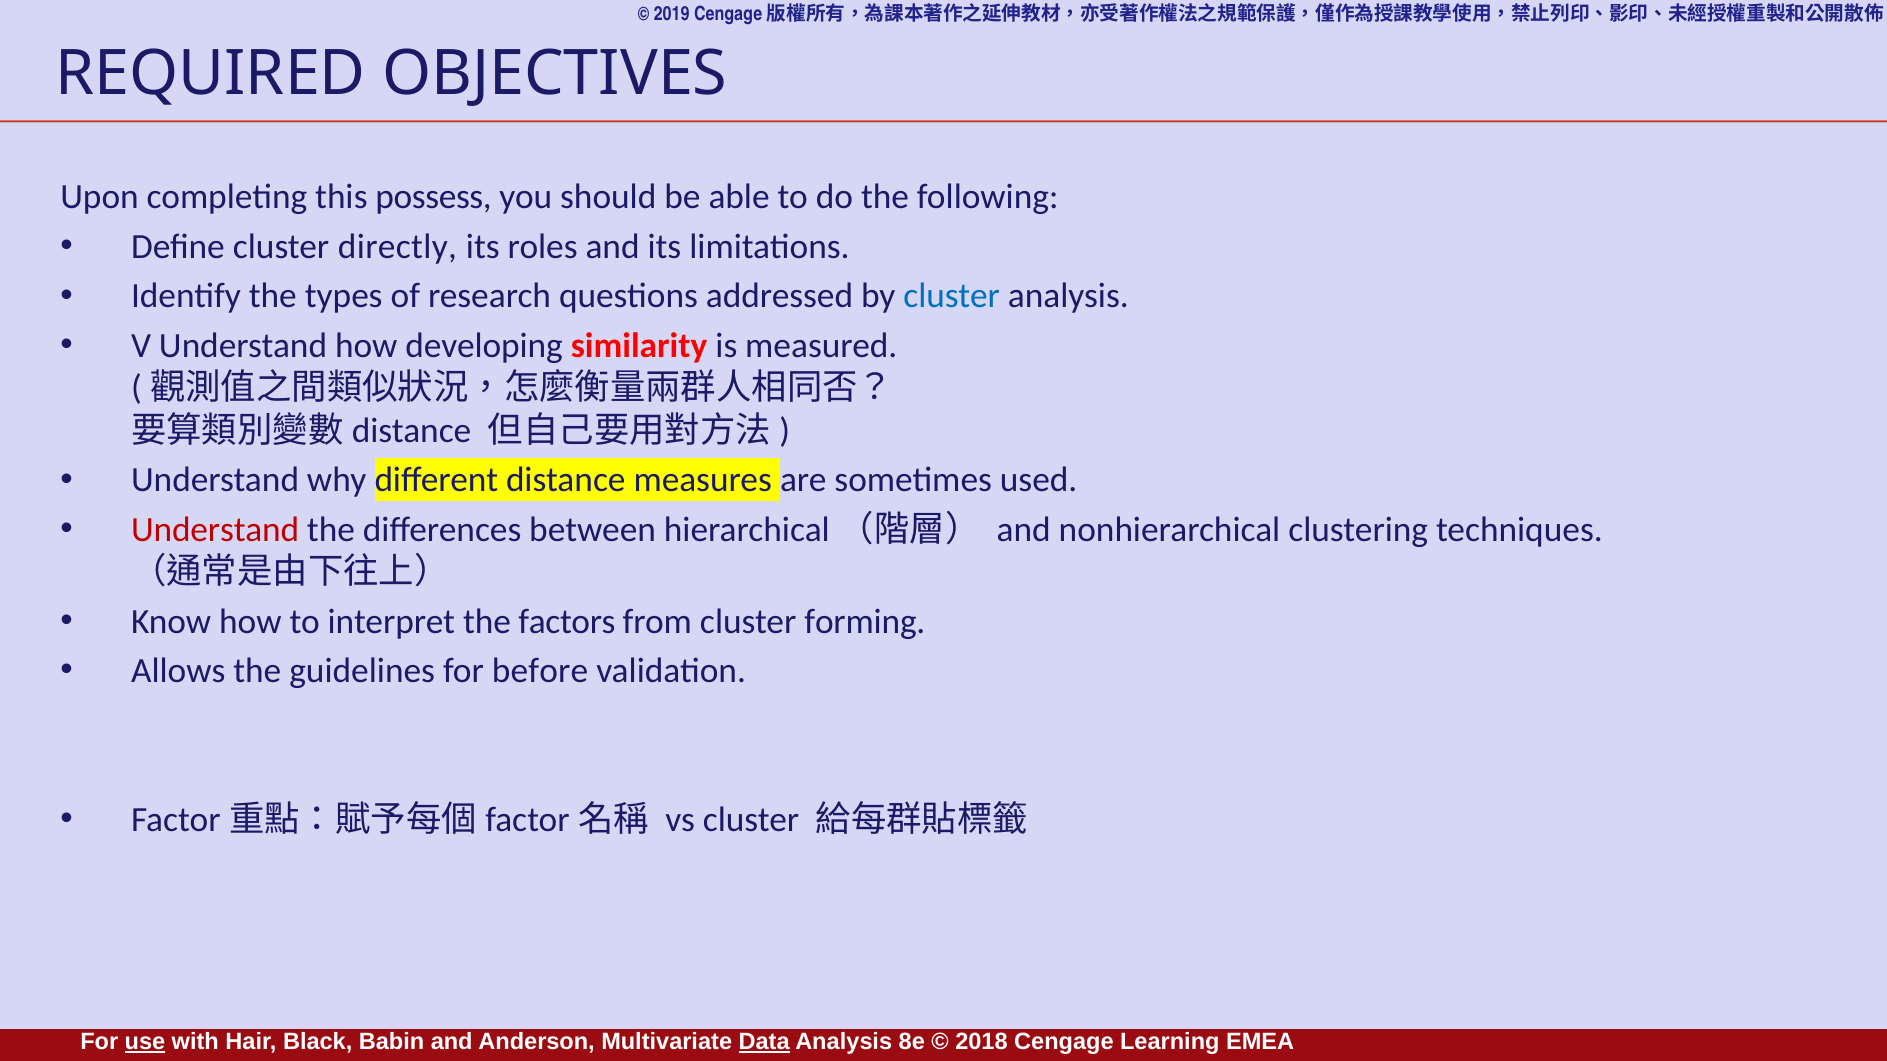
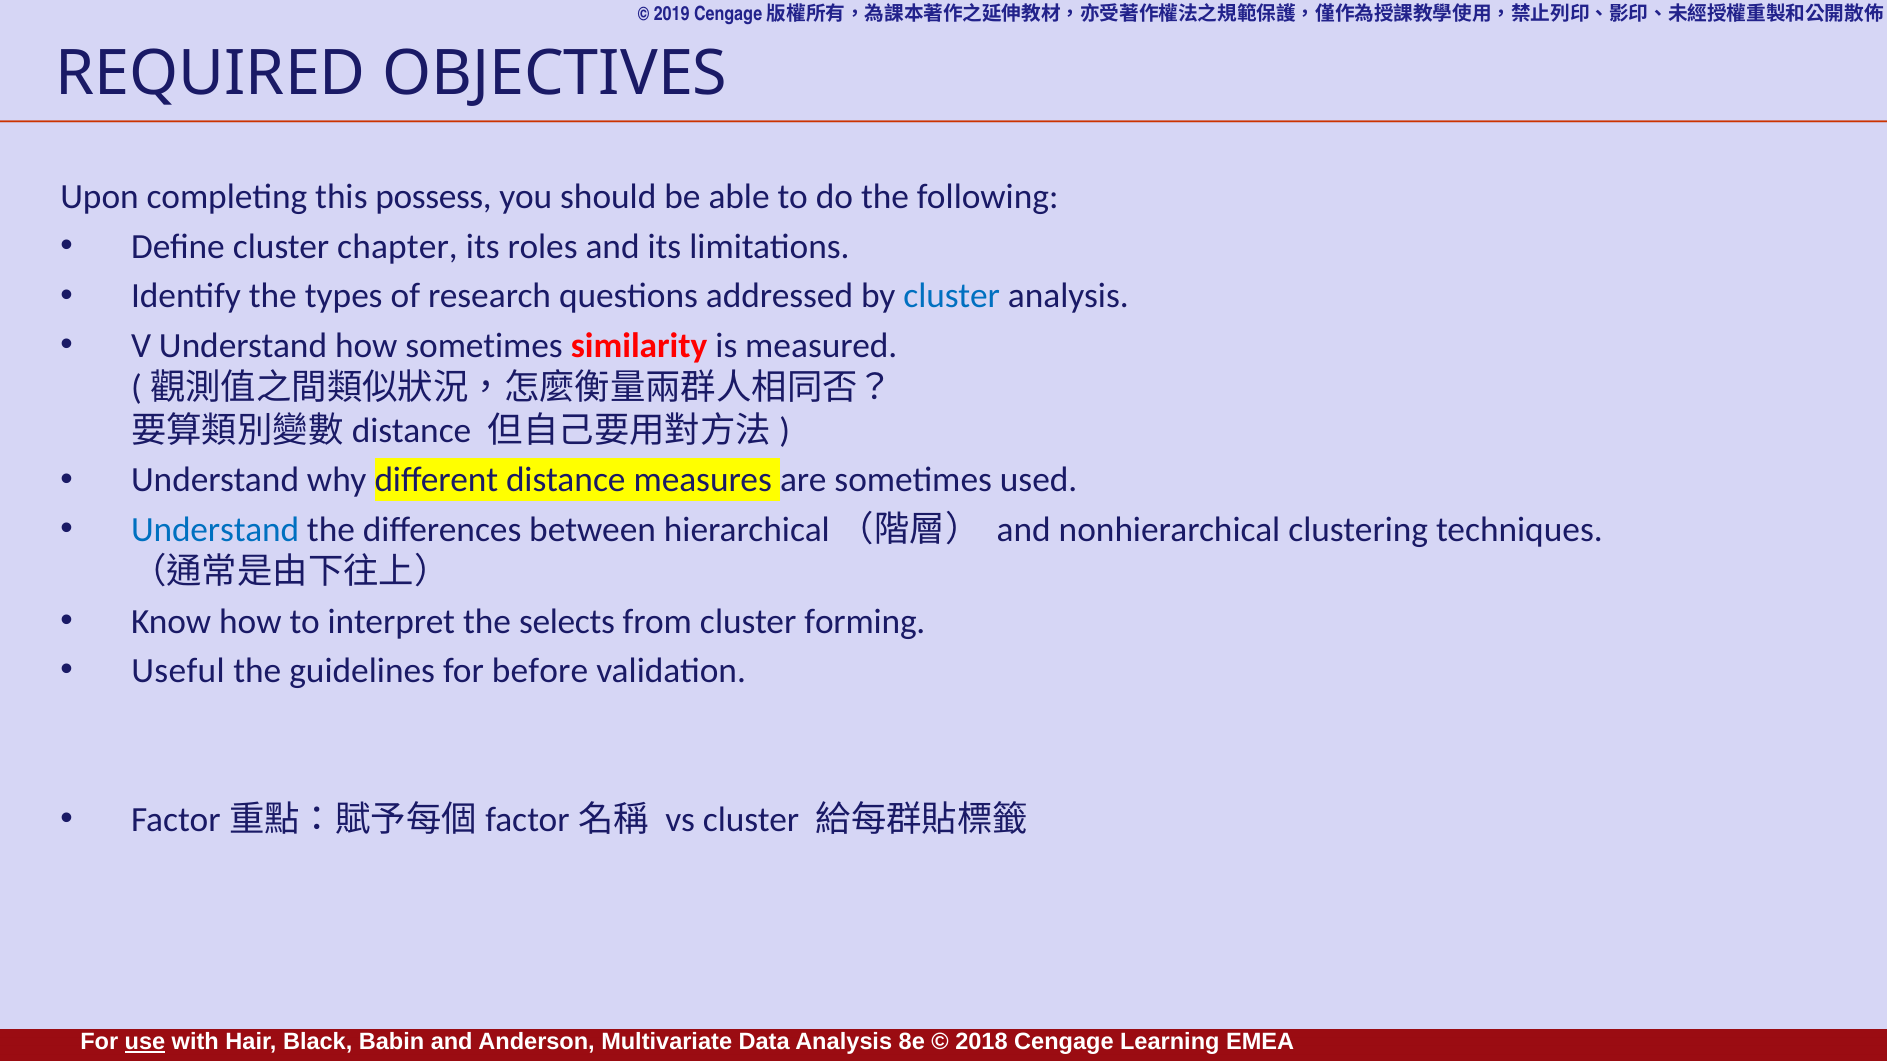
directly: directly -> chapter
how developing: developing -> sometimes
Understand at (215, 530) colour: red -> blue
factors: factors -> selects
Allows: Allows -> Useful
Data underline: present -> none
